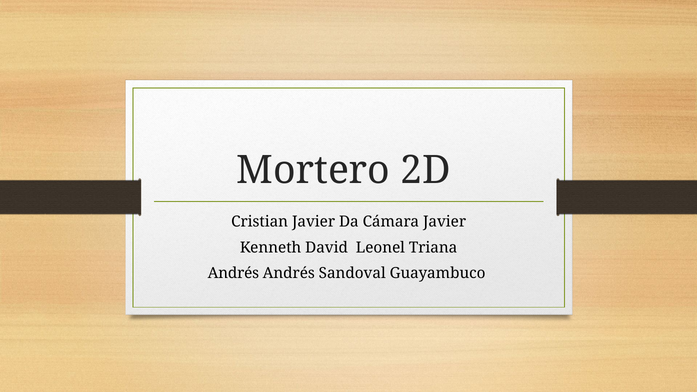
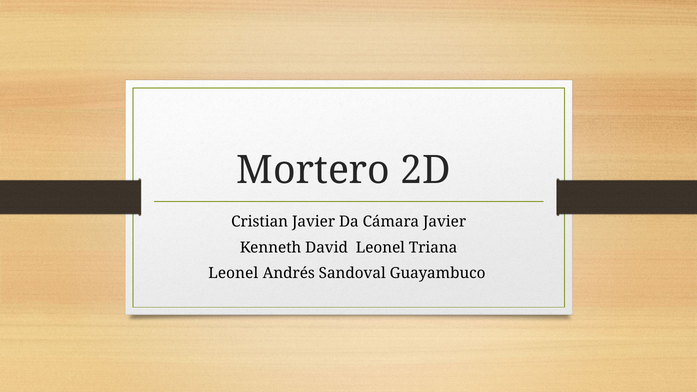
Andrés at (233, 273): Andrés -> Leonel
